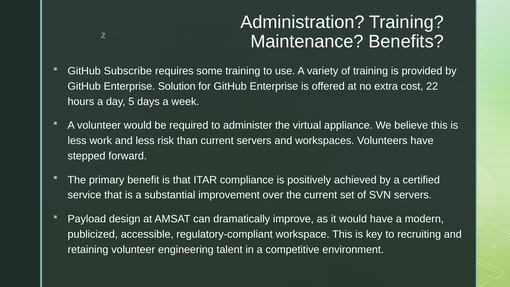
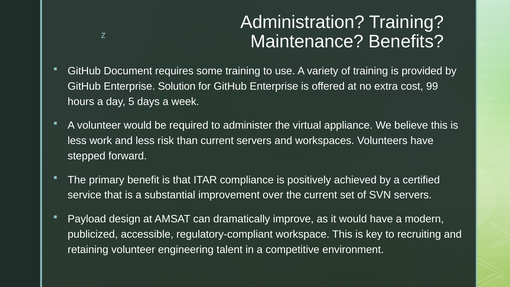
Subscribe: Subscribe -> Document
22: 22 -> 99
